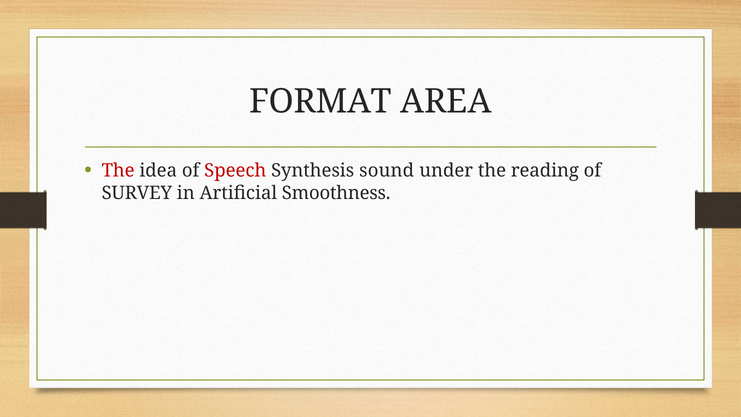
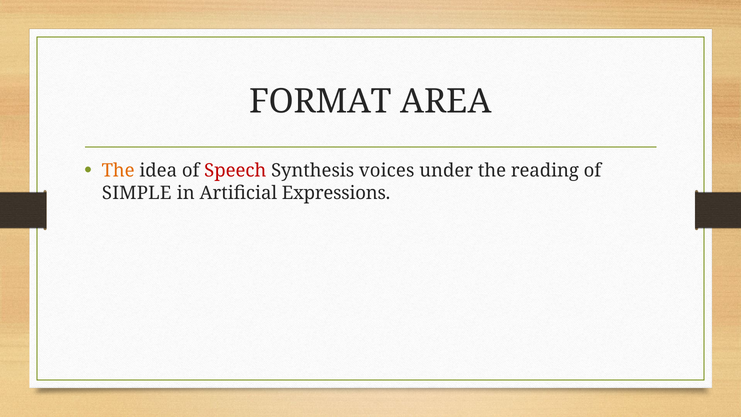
The at (118, 171) colour: red -> orange
sound: sound -> voices
SURVEY: SURVEY -> SIMPLE
Smoothness: Smoothness -> Expressions
